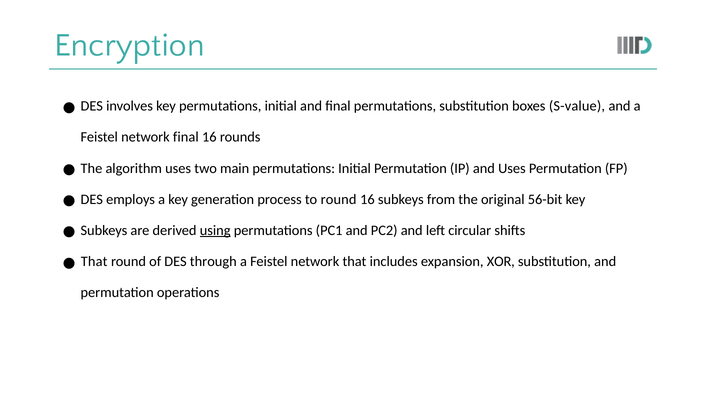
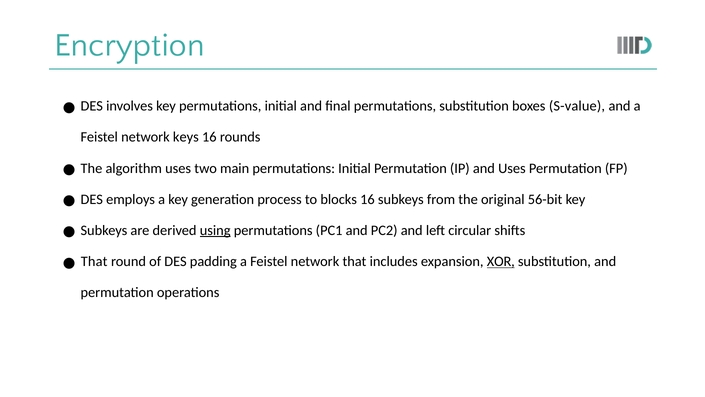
network final: final -> keys
to round: round -> blocks
through: through -> padding
XOR underline: none -> present
